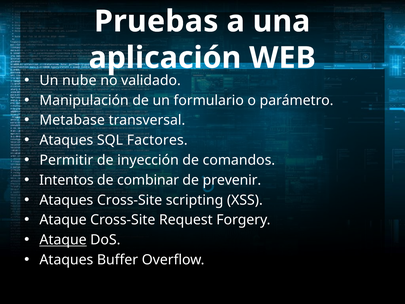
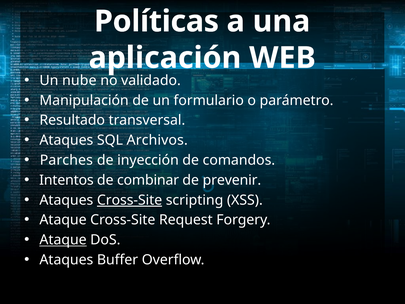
Pruebas: Pruebas -> Políticas
Metabase: Metabase -> Resultado
Factores: Factores -> Archivos
Permitir: Permitir -> Parches
Cross-Site at (130, 200) underline: none -> present
